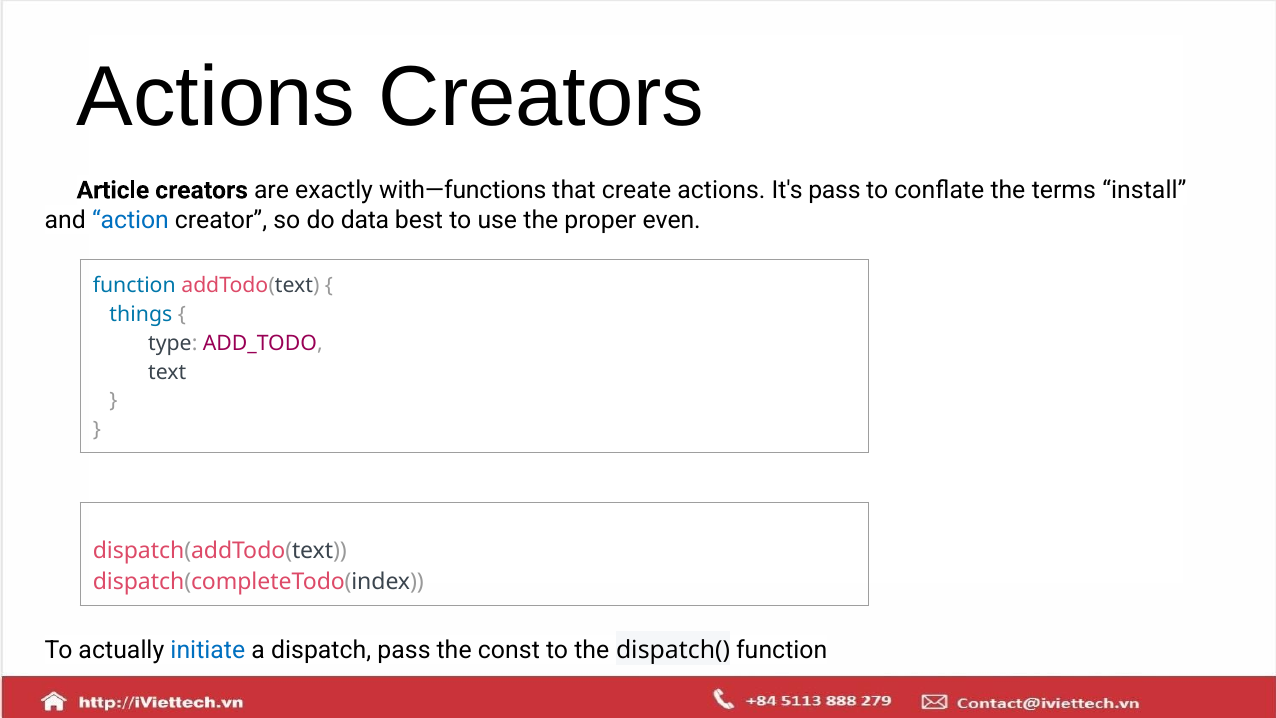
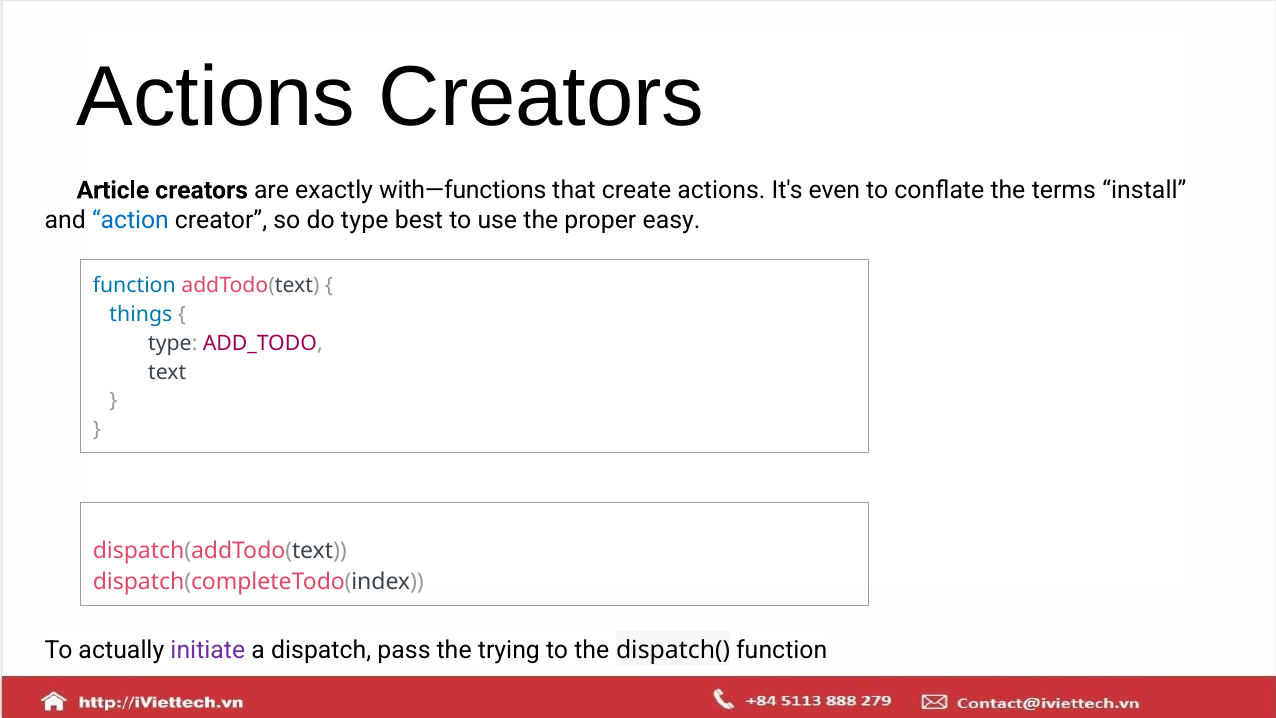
It's pass: pass -> even
do data: data -> type
even: even -> easy
initiate colour: blue -> purple
const: const -> trying
